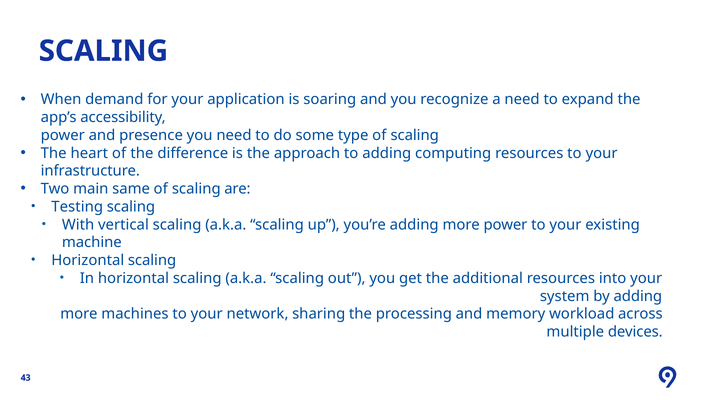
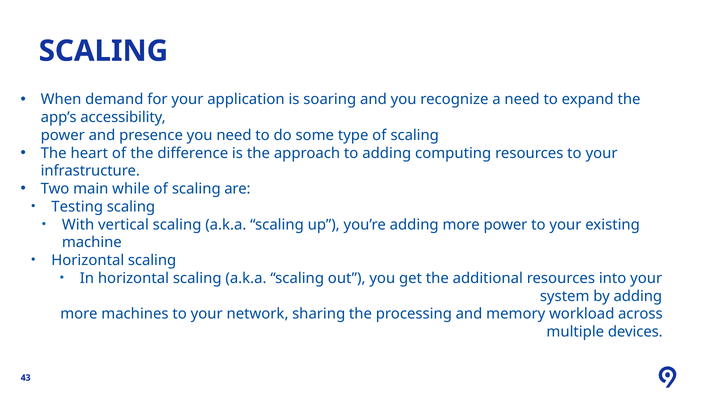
same: same -> while
